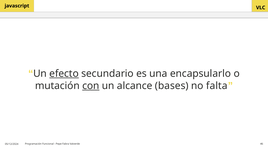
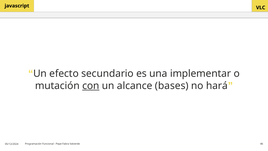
efecto underline: present -> none
encapsularlo: encapsularlo -> implementar
falta: falta -> hará
